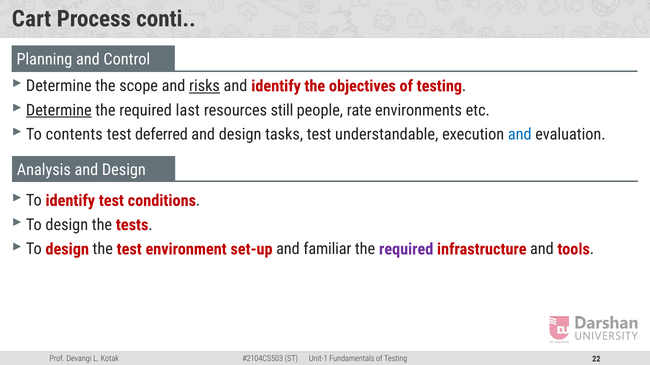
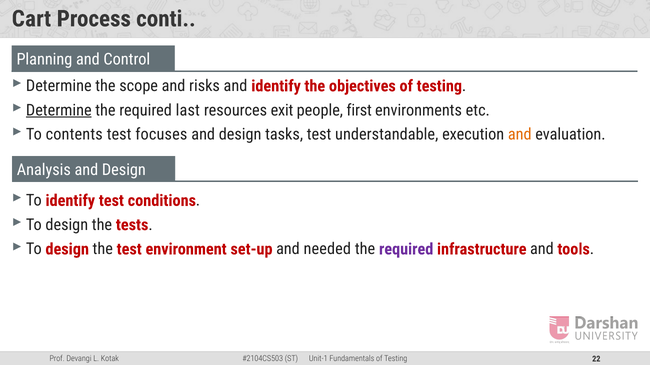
risks underline: present -> none
still: still -> exit
rate: rate -> first
deferred: deferred -> focuses
and at (520, 135) colour: blue -> orange
familiar: familiar -> needed
